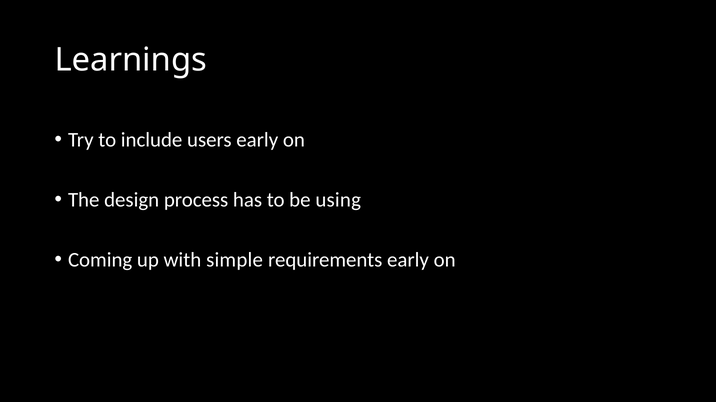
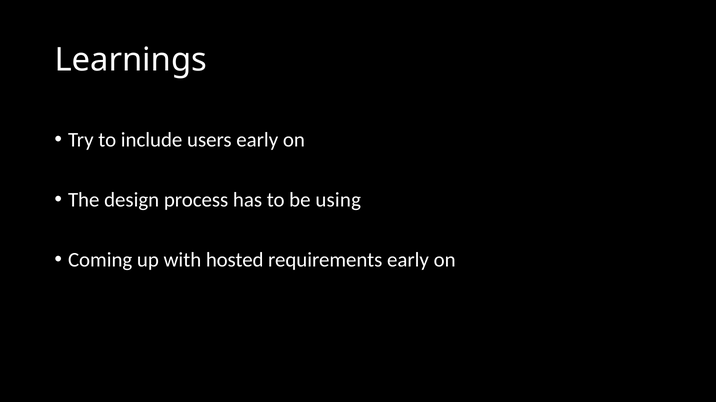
simple: simple -> hosted
